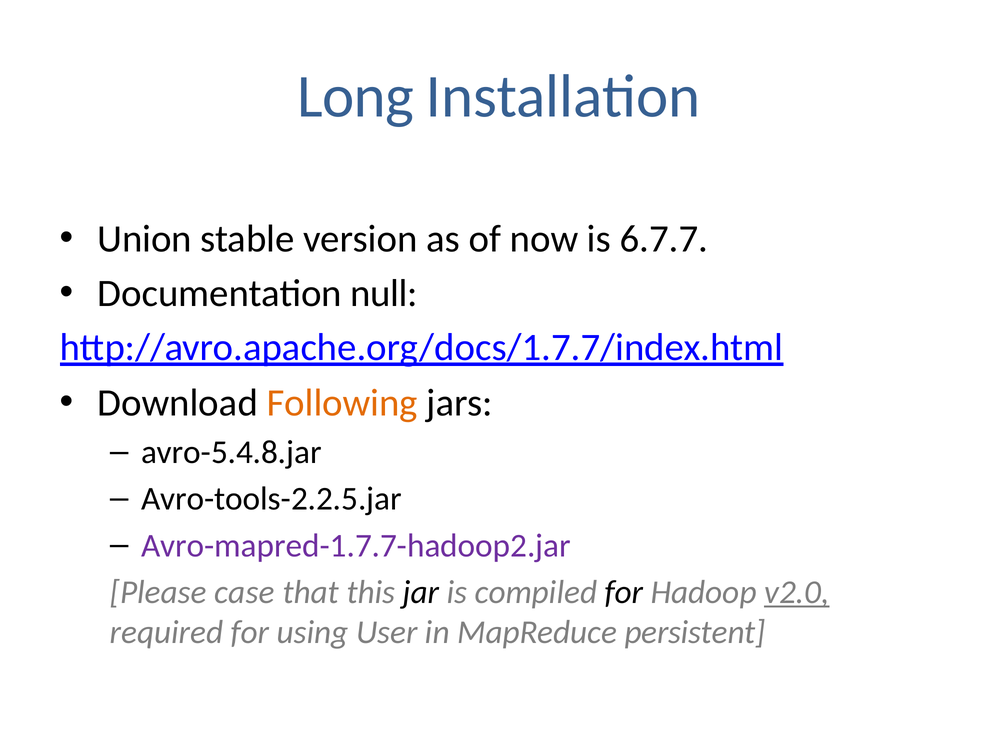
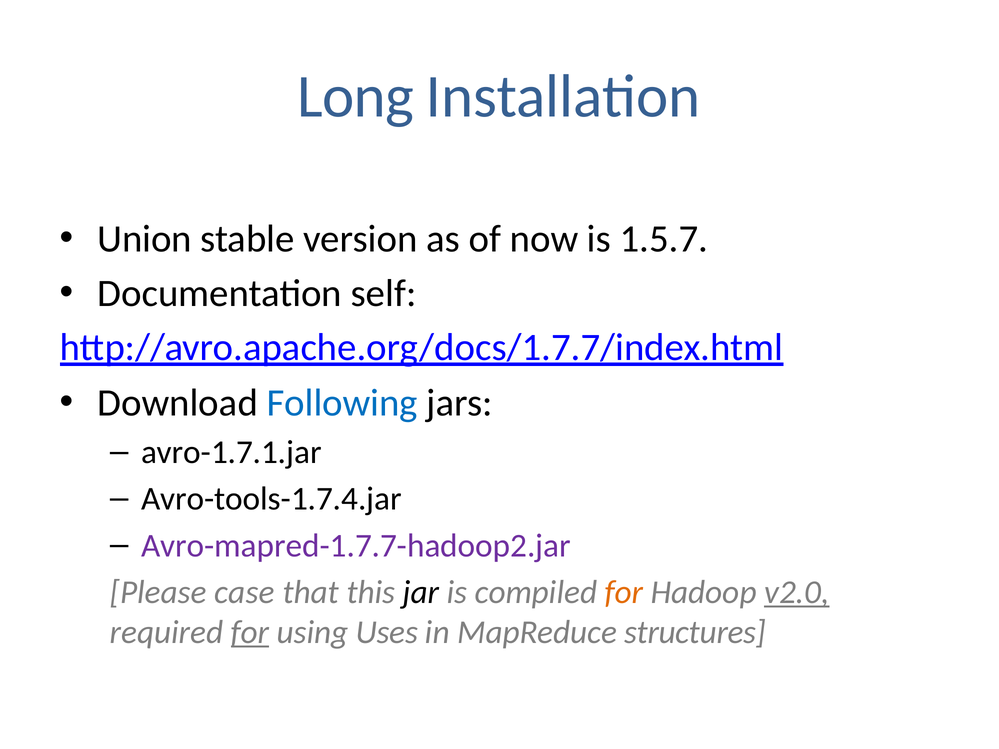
6.7.7: 6.7.7 -> 1.5.7
null: null -> self
Following colour: orange -> blue
avro-5.4.8.jar: avro-5.4.8.jar -> avro-1.7.1.jar
Avro-tools-2.2.5.jar: Avro-tools-2.2.5.jar -> Avro-tools-1.7.4.jar
for at (624, 592) colour: black -> orange
for at (250, 632) underline: none -> present
User: User -> Uses
persistent: persistent -> structures
